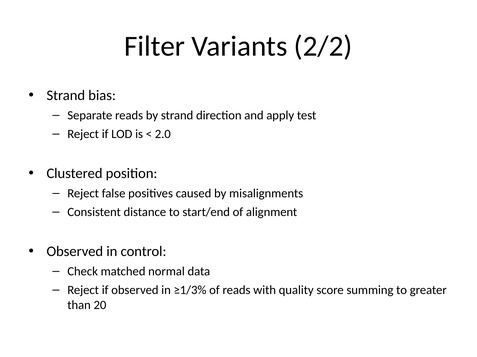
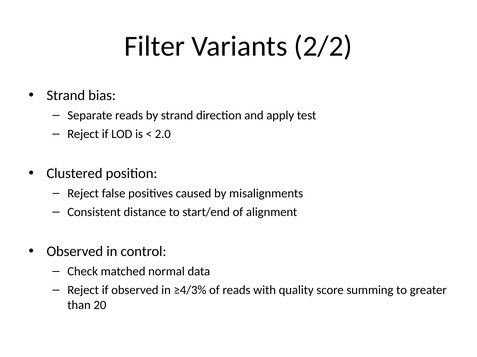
≥1/3%: ≥1/3% -> ≥4/3%
